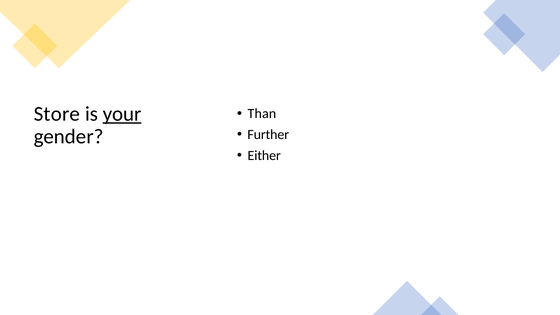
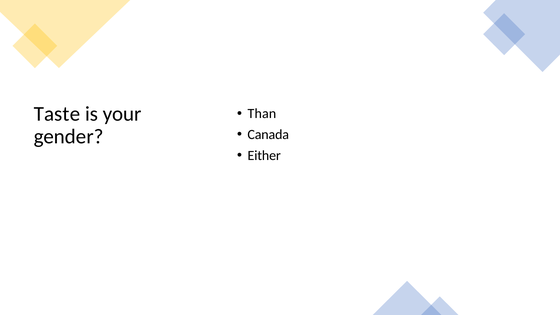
Store: Store -> Taste
your underline: present -> none
Further: Further -> Canada
